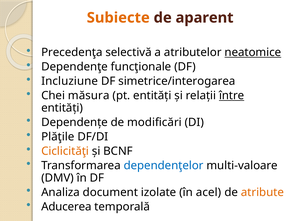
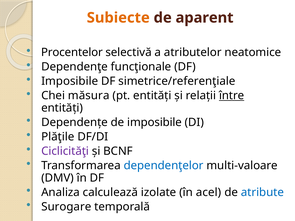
Precedenţa: Precedenţa -> Procentelor
neatomice underline: present -> none
Incluziune at (70, 81): Incluziune -> Imposibile
simetrice/interogarea: simetrice/interogarea -> simetrice/referenţiale
de modificări: modificări -> imposibile
Ciclicităţi colour: orange -> purple
document: document -> calculează
atribute colour: orange -> blue
Aducerea: Aducerea -> Surogare
